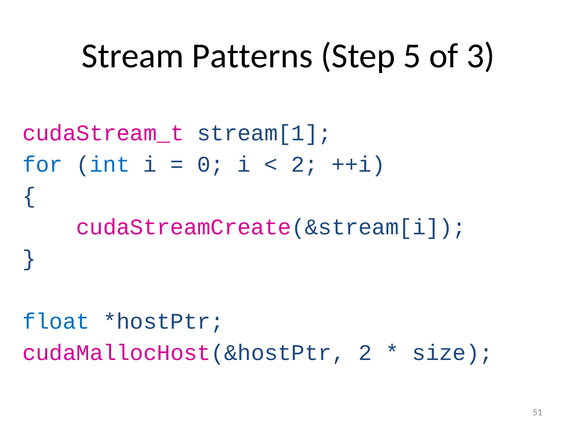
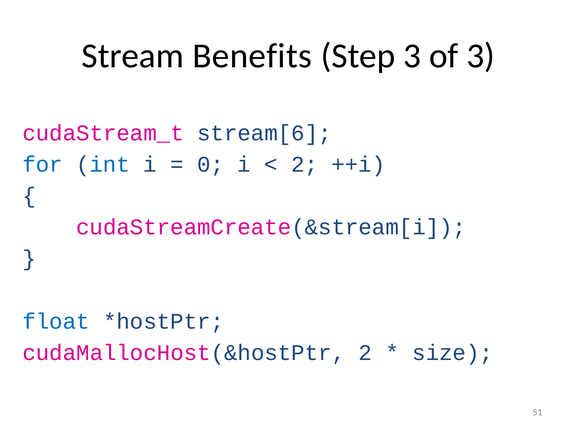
Patterns: Patterns -> Benefits
Step 5: 5 -> 3
stream[1: stream[1 -> stream[6
